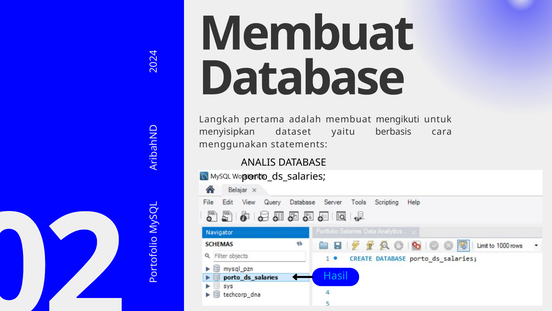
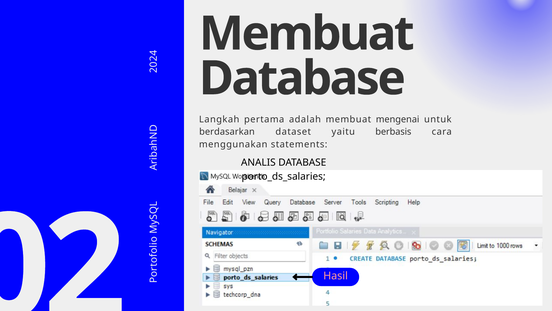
mengikuti: mengikuti -> mengenai
menyisipkan: menyisipkan -> berdasarkan
Hasil colour: light blue -> pink
